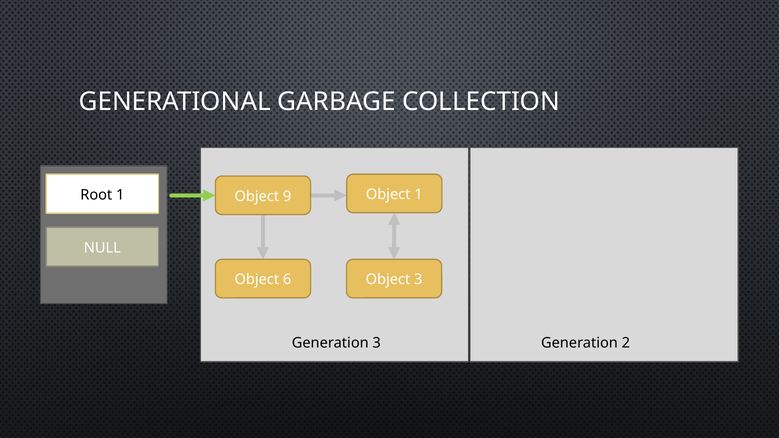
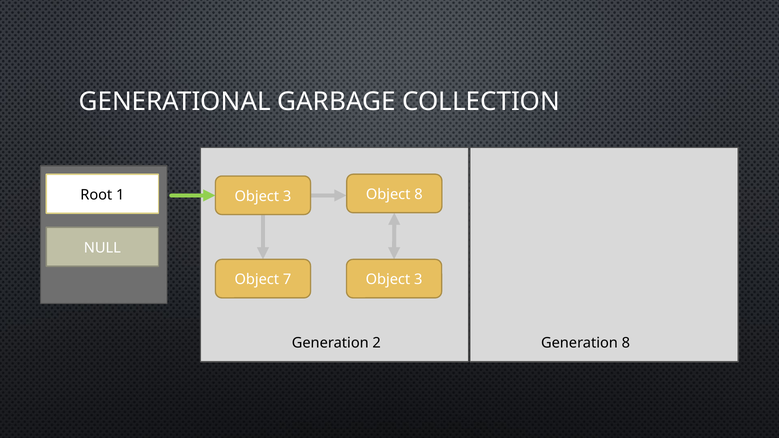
Object 1: 1 -> 8
9 at (287, 196): 9 -> 3
6: 6 -> 7
Generation 3: 3 -> 2
Generation 2: 2 -> 8
